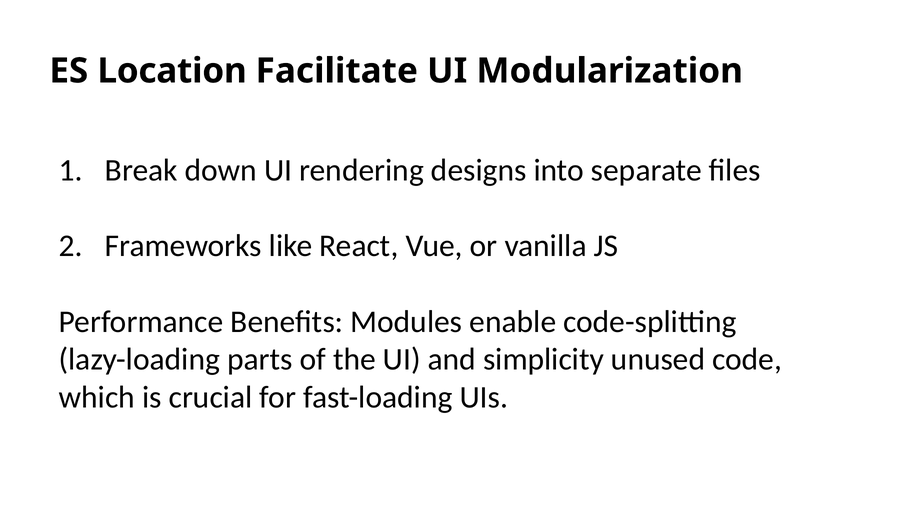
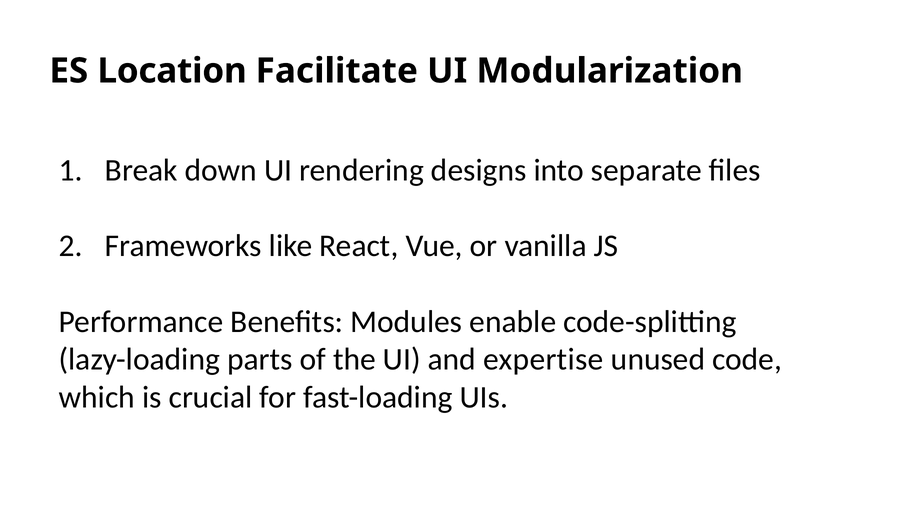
simplicity: simplicity -> expertise
